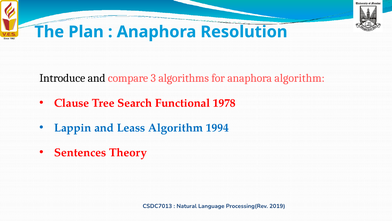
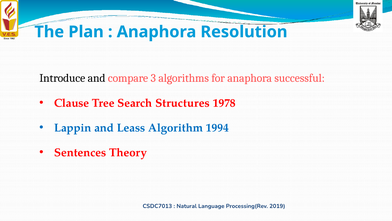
anaphora algorithm: algorithm -> successful
Functional: Functional -> Structures
